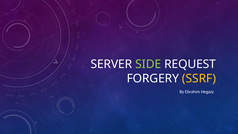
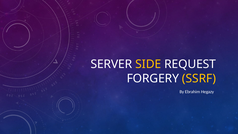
SIDE colour: light green -> yellow
